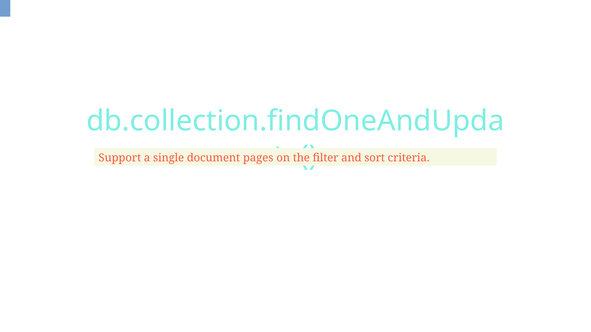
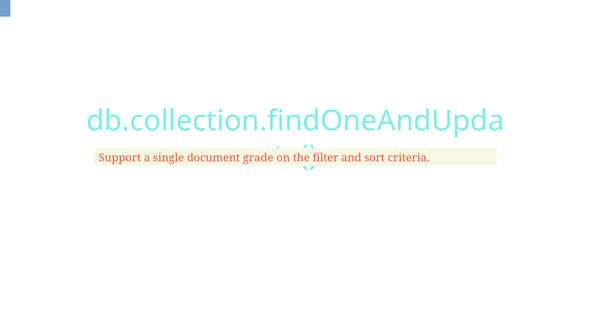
pages: pages -> grade
